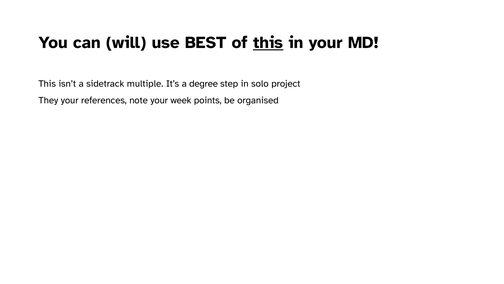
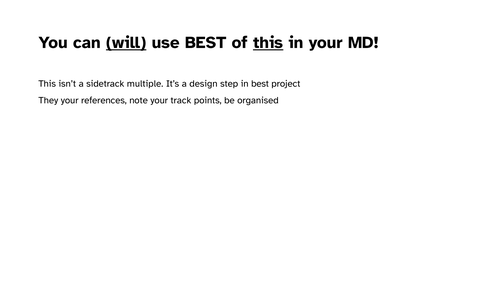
will underline: none -> present
degree: degree -> design
in solo: solo -> best
week: week -> track
